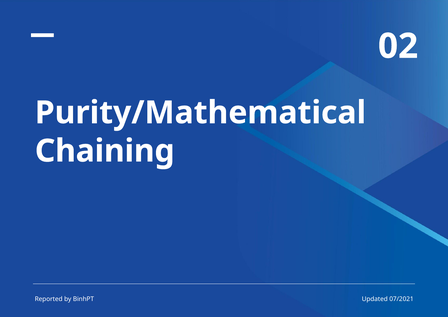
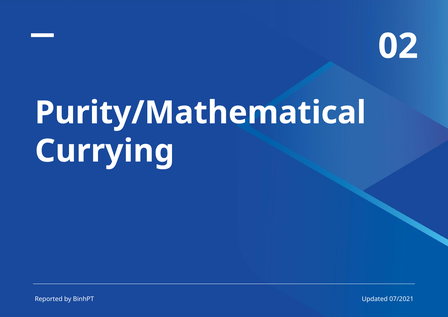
Chaining: Chaining -> Currying
